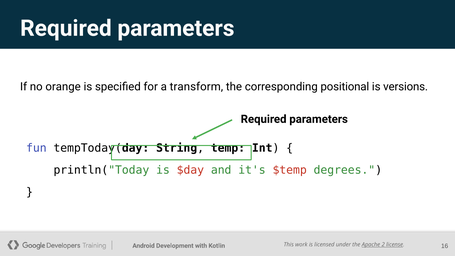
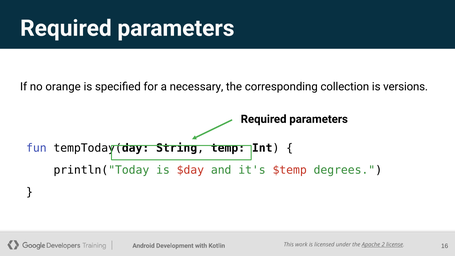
transform: transform -> necessary
positional: positional -> collection
